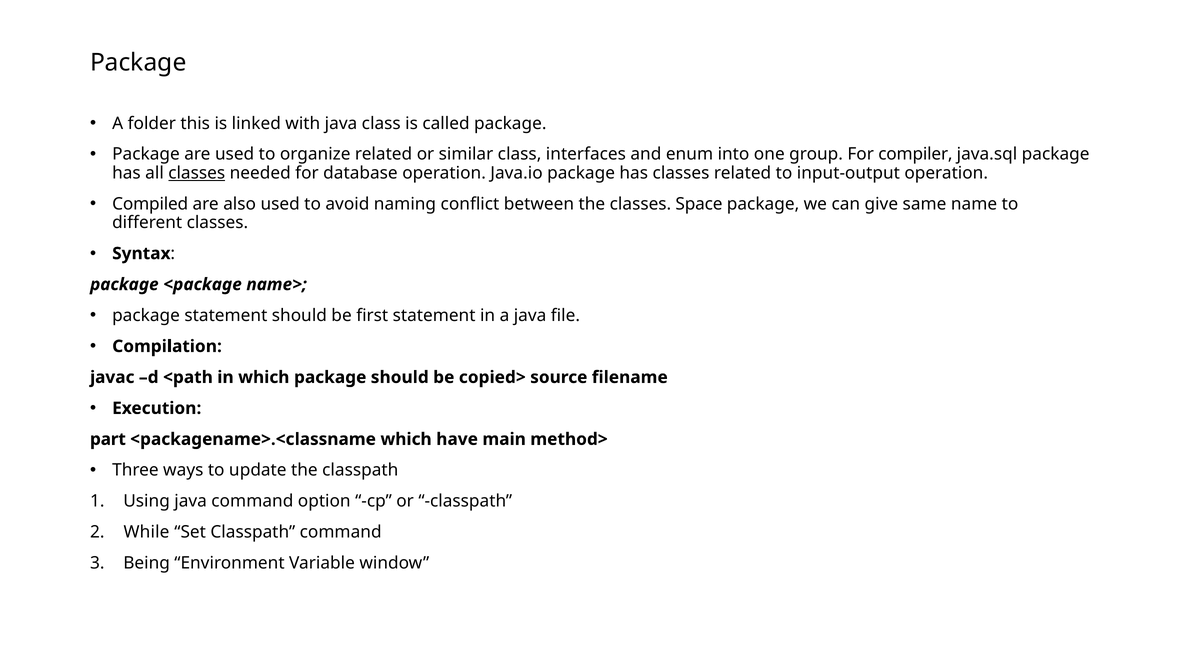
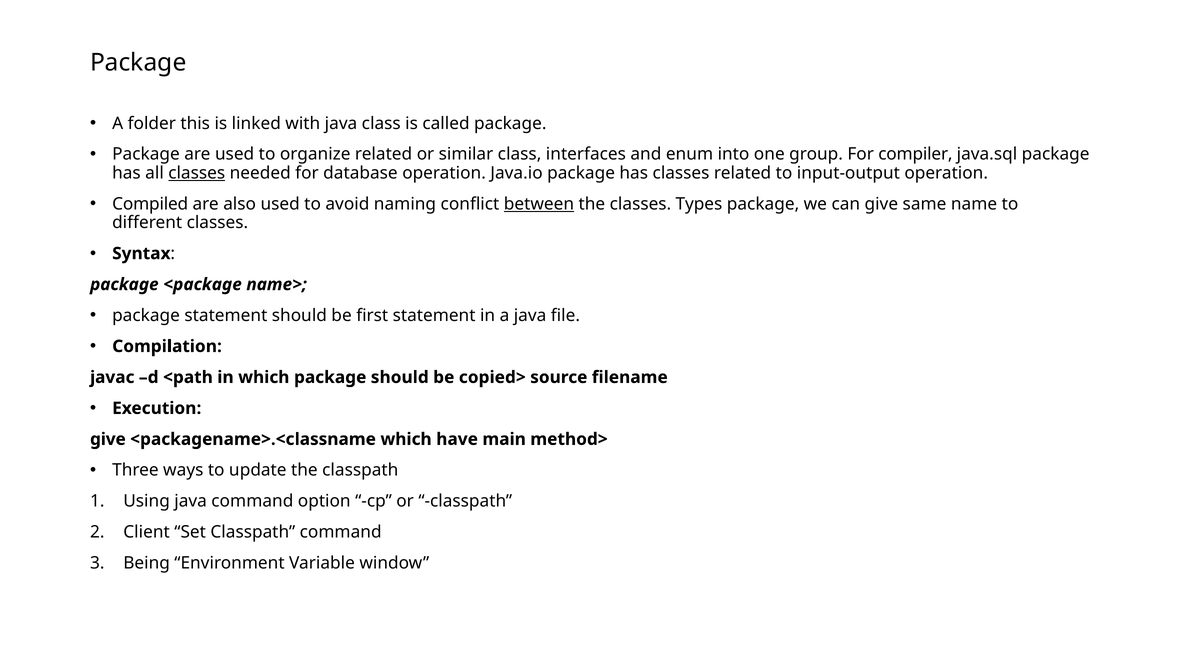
between underline: none -> present
Space: Space -> Types
part at (108, 439): part -> give
While: While -> Client
